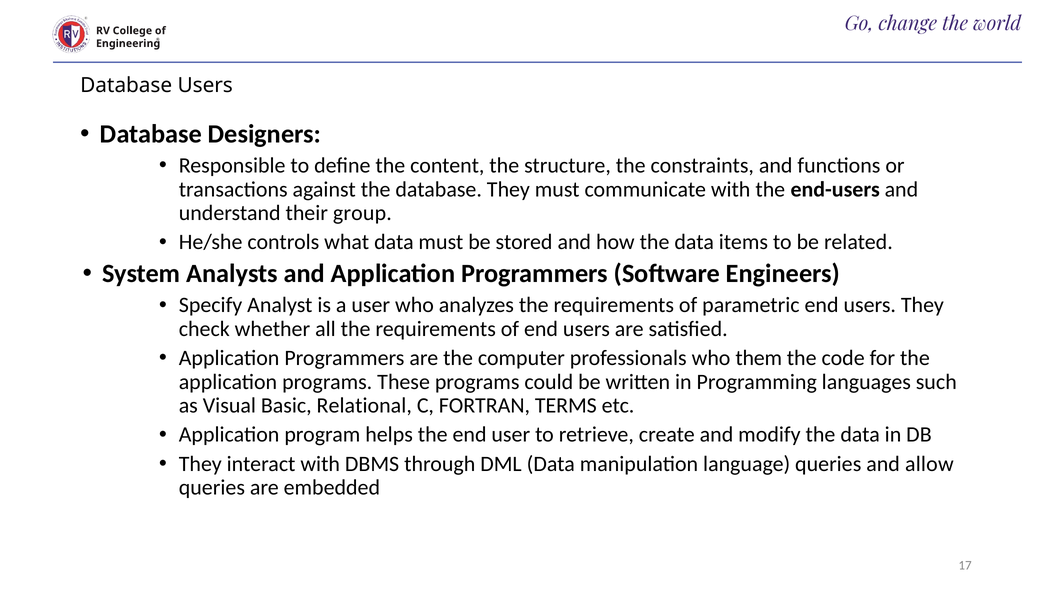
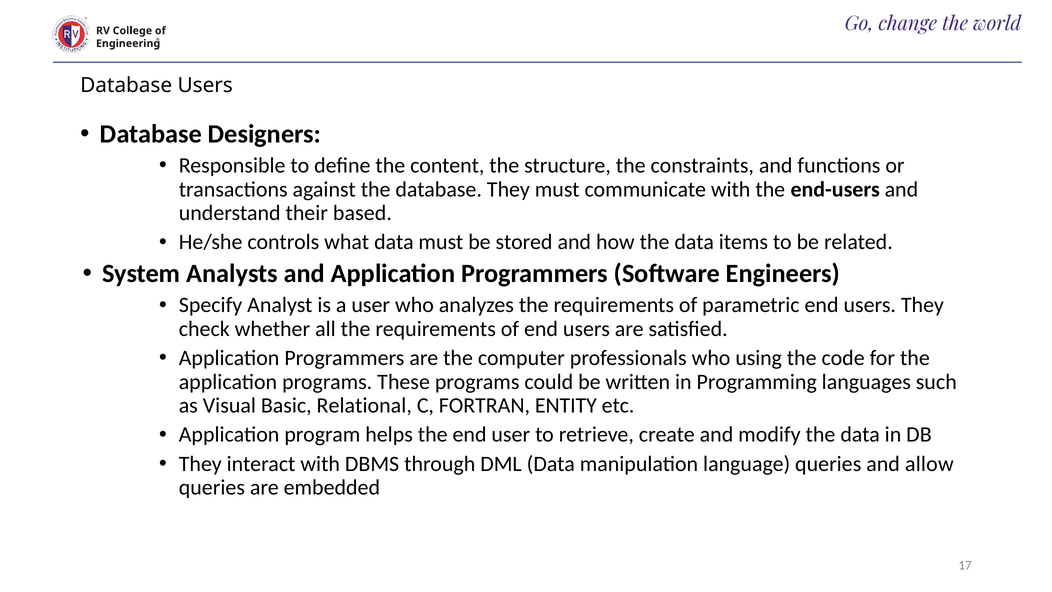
group: group -> based
them: them -> using
TERMS: TERMS -> ENTITY
